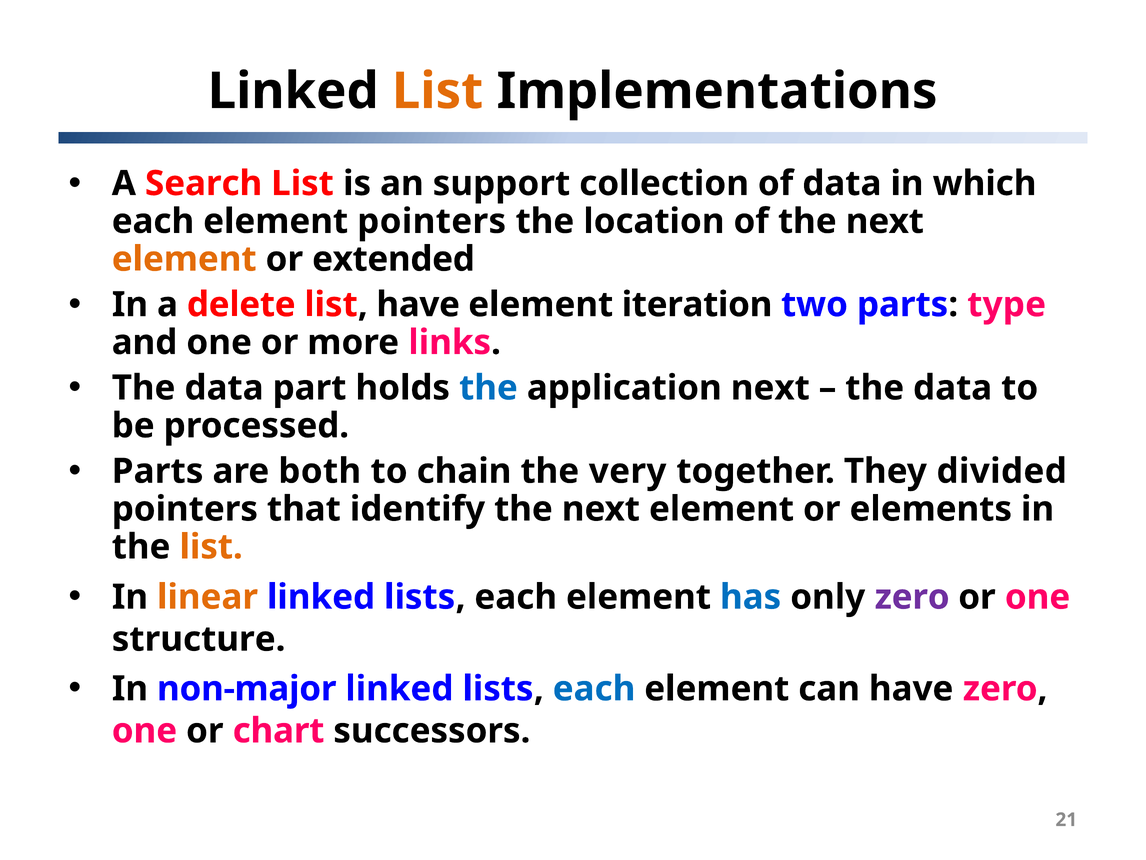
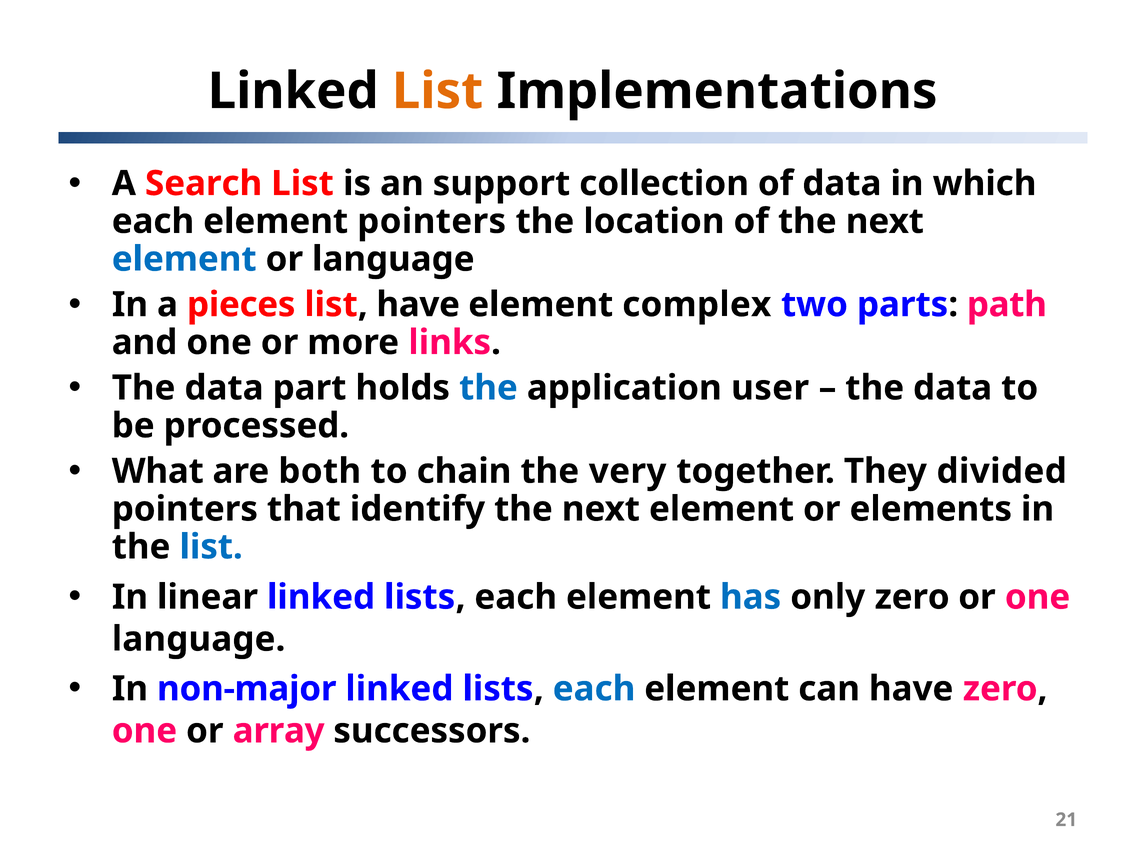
element at (184, 259) colour: orange -> blue
or extended: extended -> language
delete: delete -> pieces
iteration: iteration -> complex
type: type -> path
application next: next -> user
Parts at (158, 471): Parts -> What
list at (211, 547) colour: orange -> blue
linear colour: orange -> black
zero at (912, 597) colour: purple -> black
structure at (199, 639): structure -> language
chart: chart -> array
